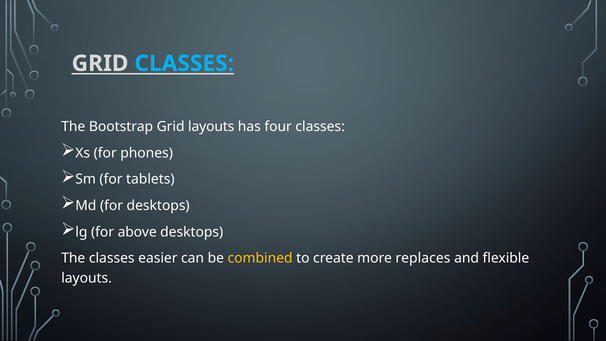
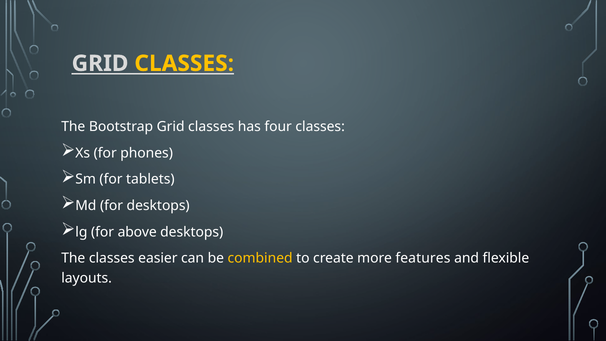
CLASSES at (184, 63) colour: light blue -> yellow
Bootstrap Grid layouts: layouts -> classes
replaces: replaces -> features
